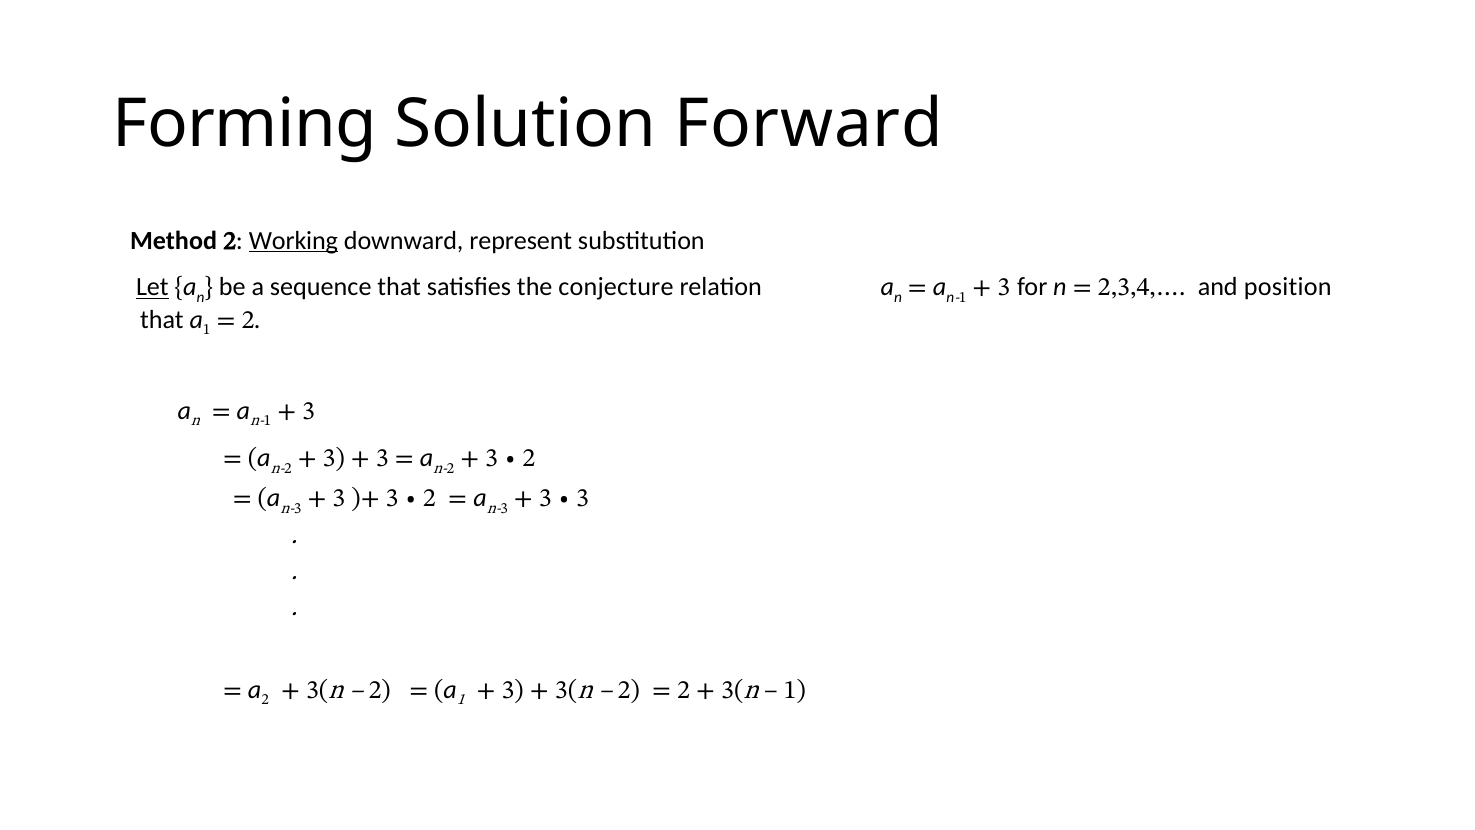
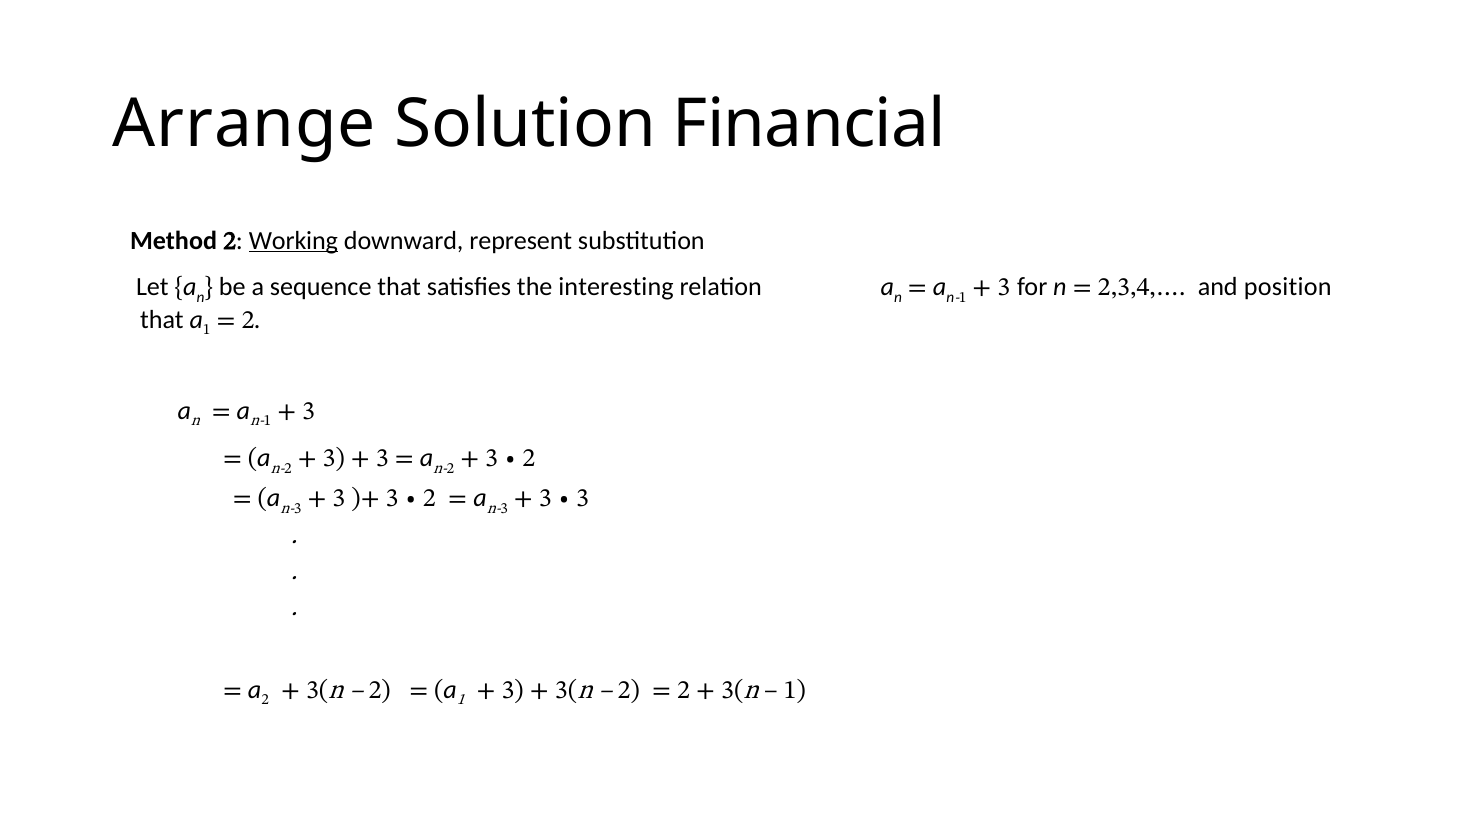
Forming: Forming -> Arrange
Forward: Forward -> Financial
Let underline: present -> none
conjecture: conjecture -> interesting
